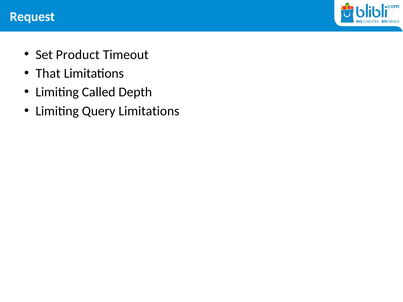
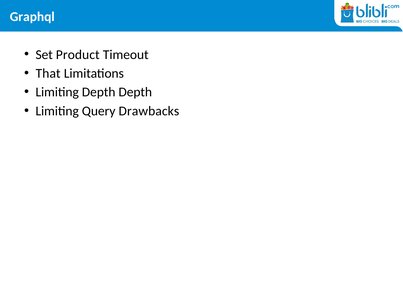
Request: Request -> Graphql
Limiting Called: Called -> Depth
Query Limitations: Limitations -> Drawbacks
